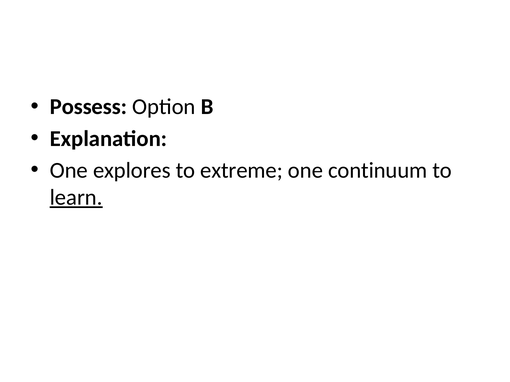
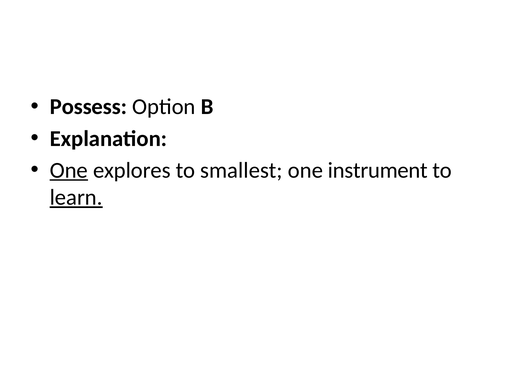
One at (69, 170) underline: none -> present
extreme: extreme -> smallest
continuum: continuum -> instrument
